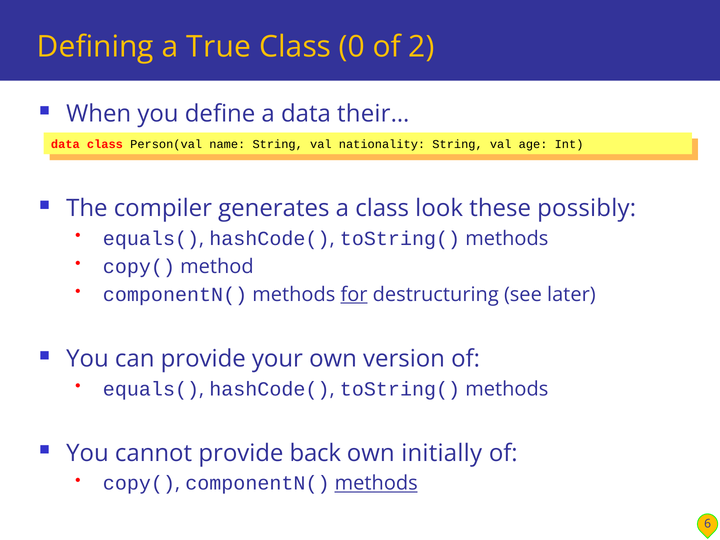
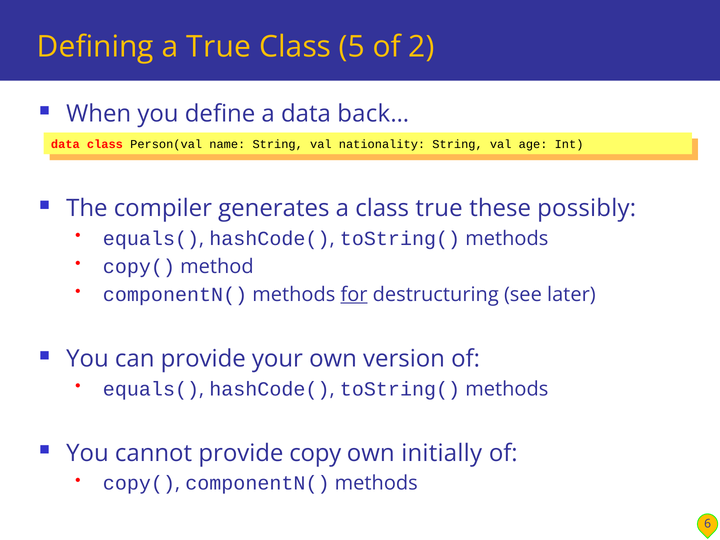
0: 0 -> 5
their…: their… -> back…
class look: look -> true
back: back -> copy
methods at (376, 483) underline: present -> none
